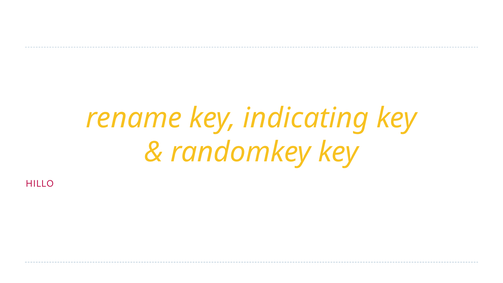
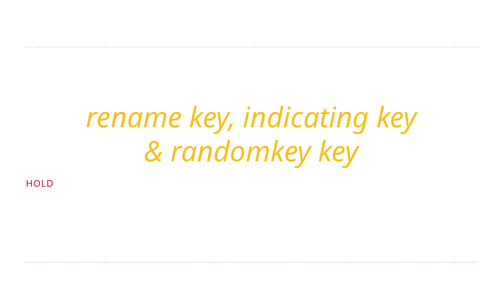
HILLO: HILLO -> HOLD
